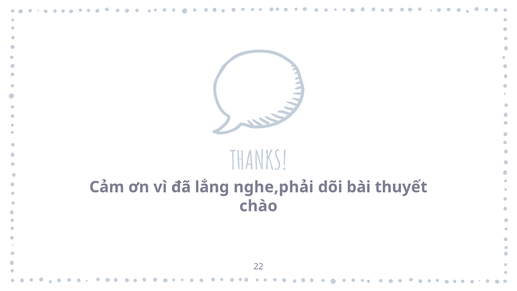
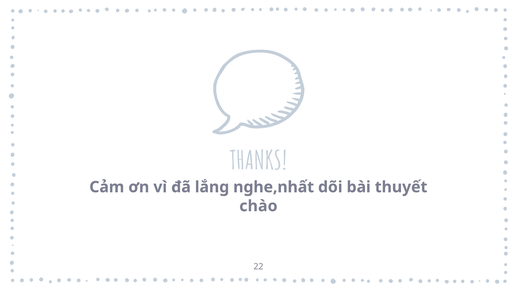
nghe,phải: nghe,phải -> nghe,nhất
